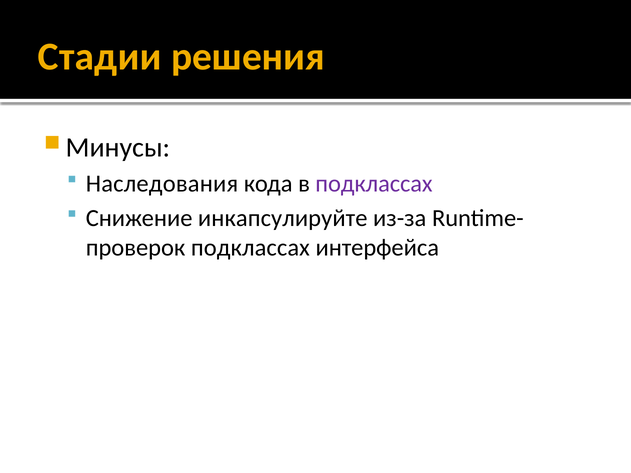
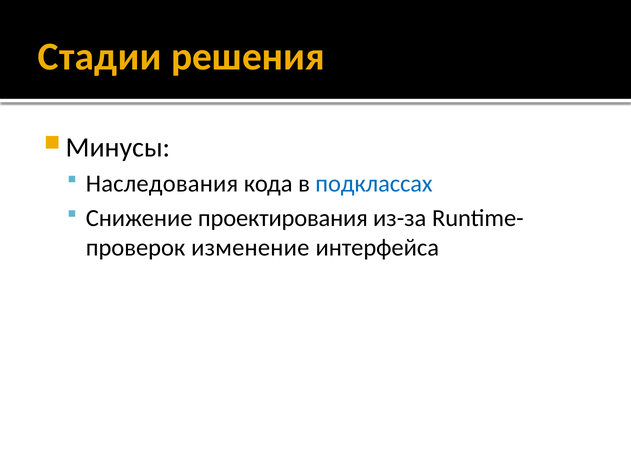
подклассах at (374, 184) colour: purple -> blue
инкапсулируйте: инкапсулируйте -> проектирования
подклассах at (250, 248): подклассах -> изменение
